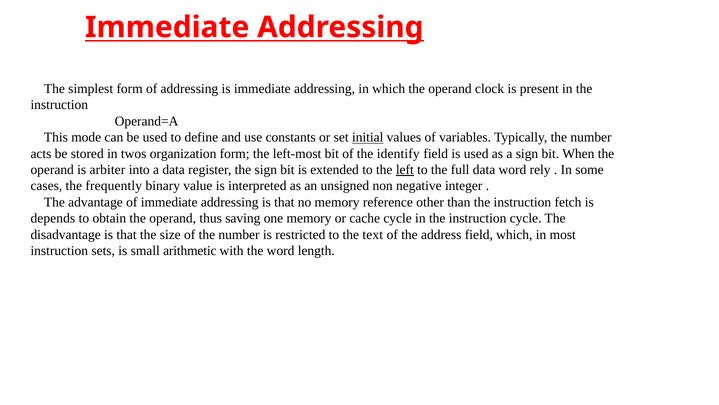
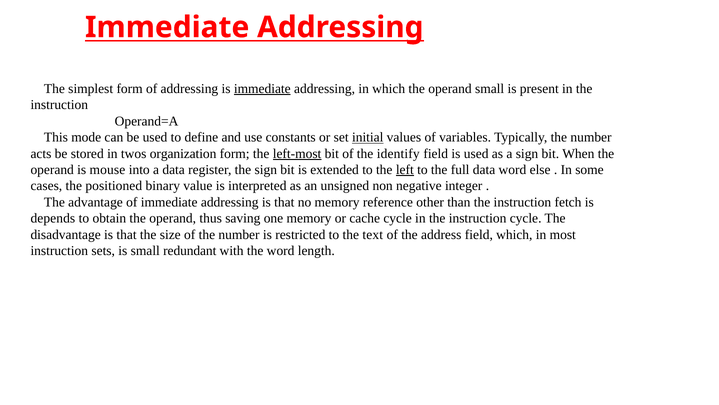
immediate at (262, 89) underline: none -> present
operand clock: clock -> small
left-most underline: none -> present
arbiter: arbiter -> mouse
rely: rely -> else
frequently: frequently -> positioned
arithmetic: arithmetic -> redundant
